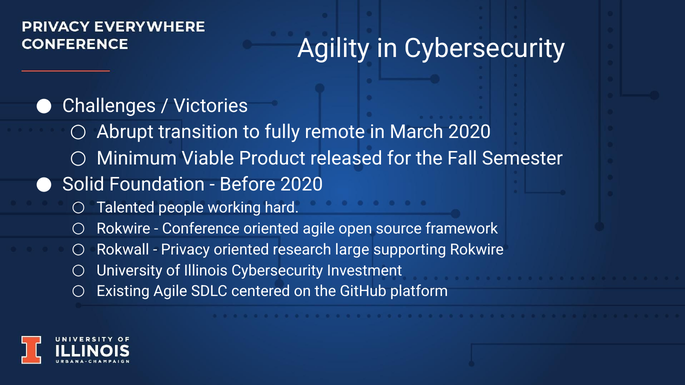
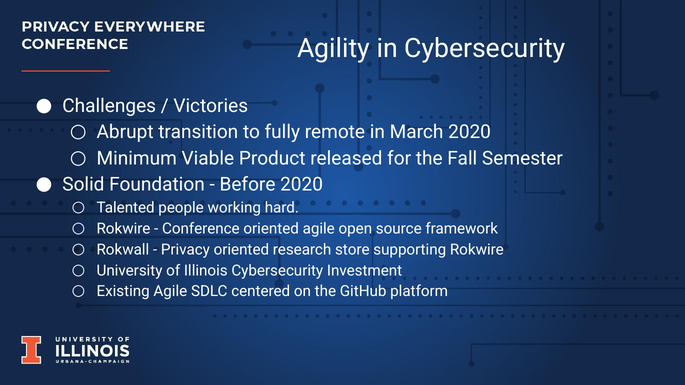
large: large -> store
